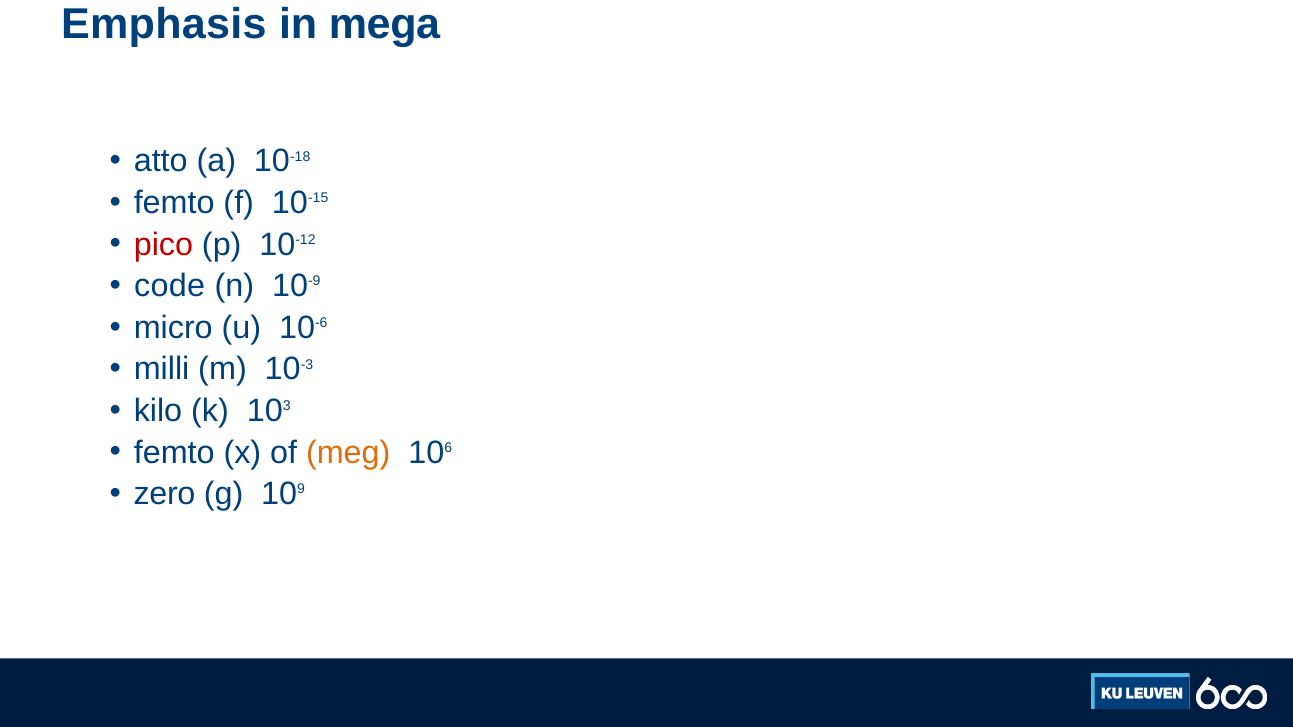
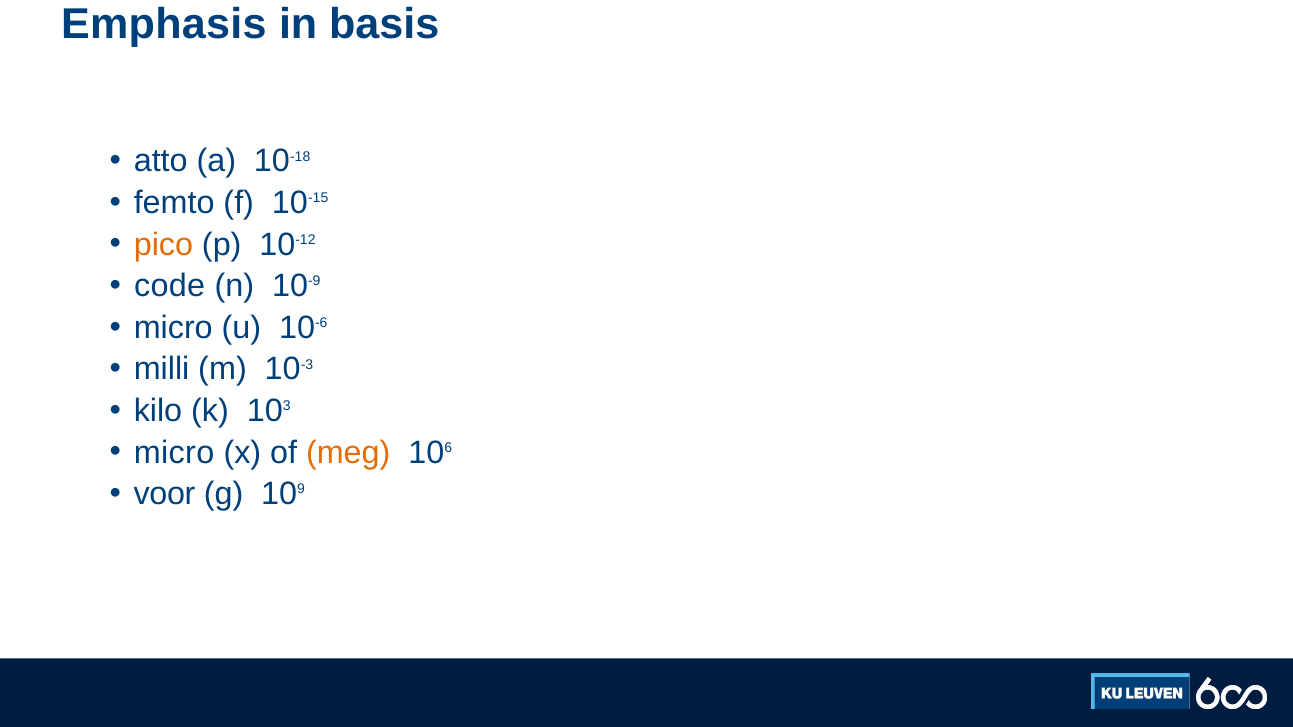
mega: mega -> basis
pico colour: red -> orange
femto at (174, 453): femto -> micro
zero: zero -> voor
